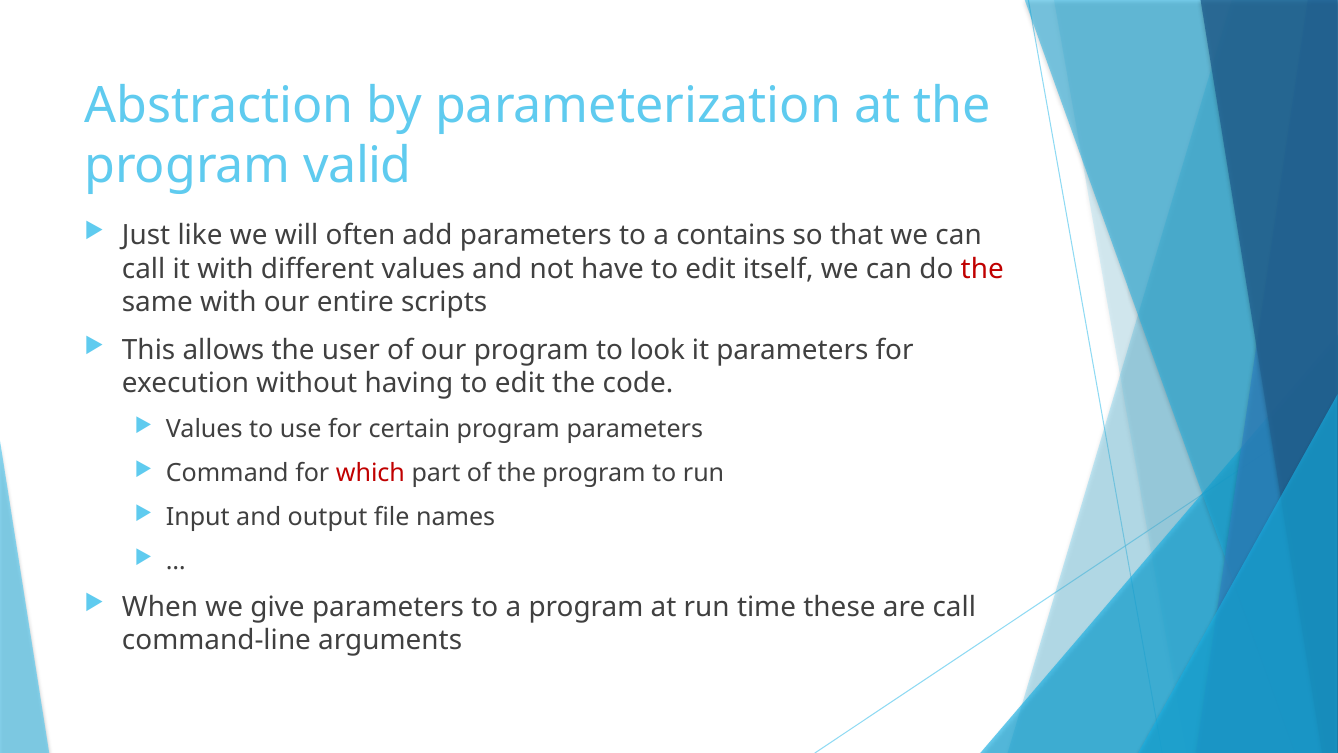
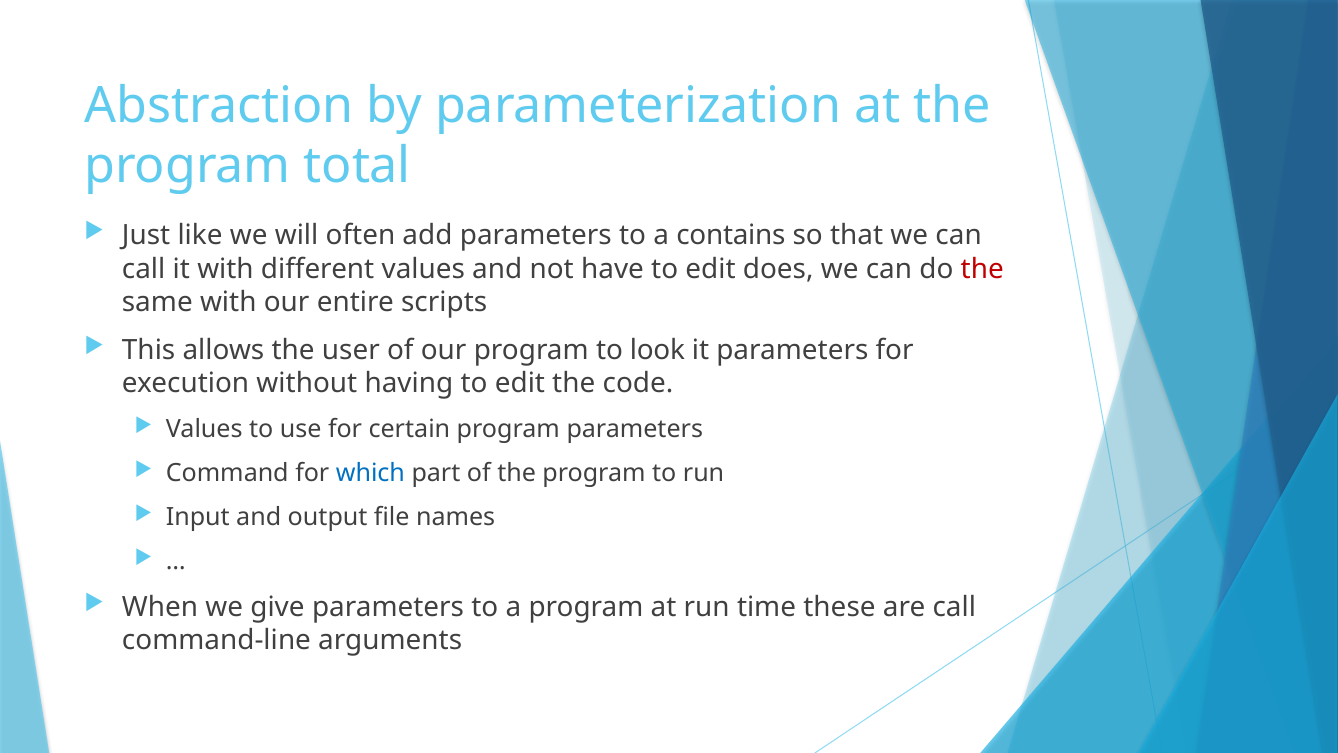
valid: valid -> total
itself: itself -> does
which colour: red -> blue
